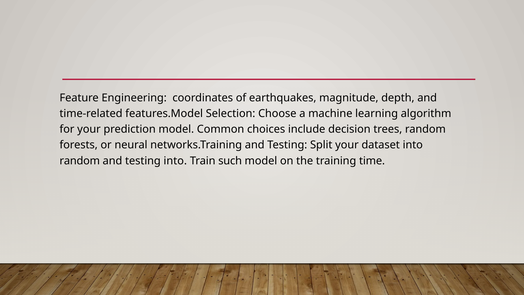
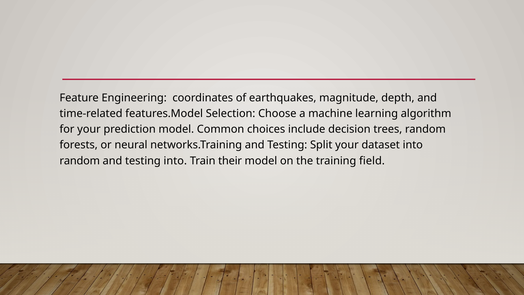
such: such -> their
time: time -> field
